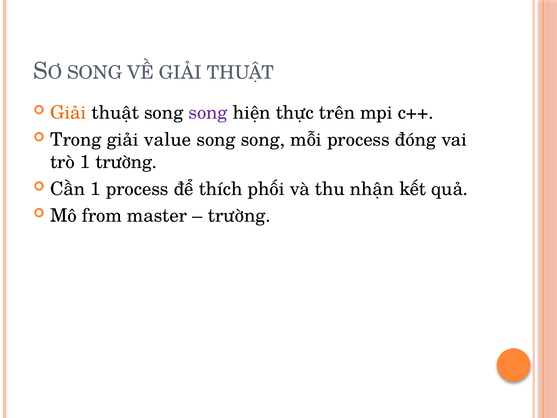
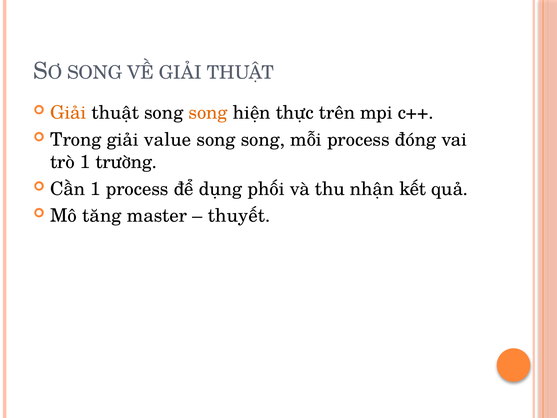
song at (208, 113) colour: purple -> orange
thích: thích -> dụng
from: from -> tăng
trường at (239, 216): trường -> thuyết
